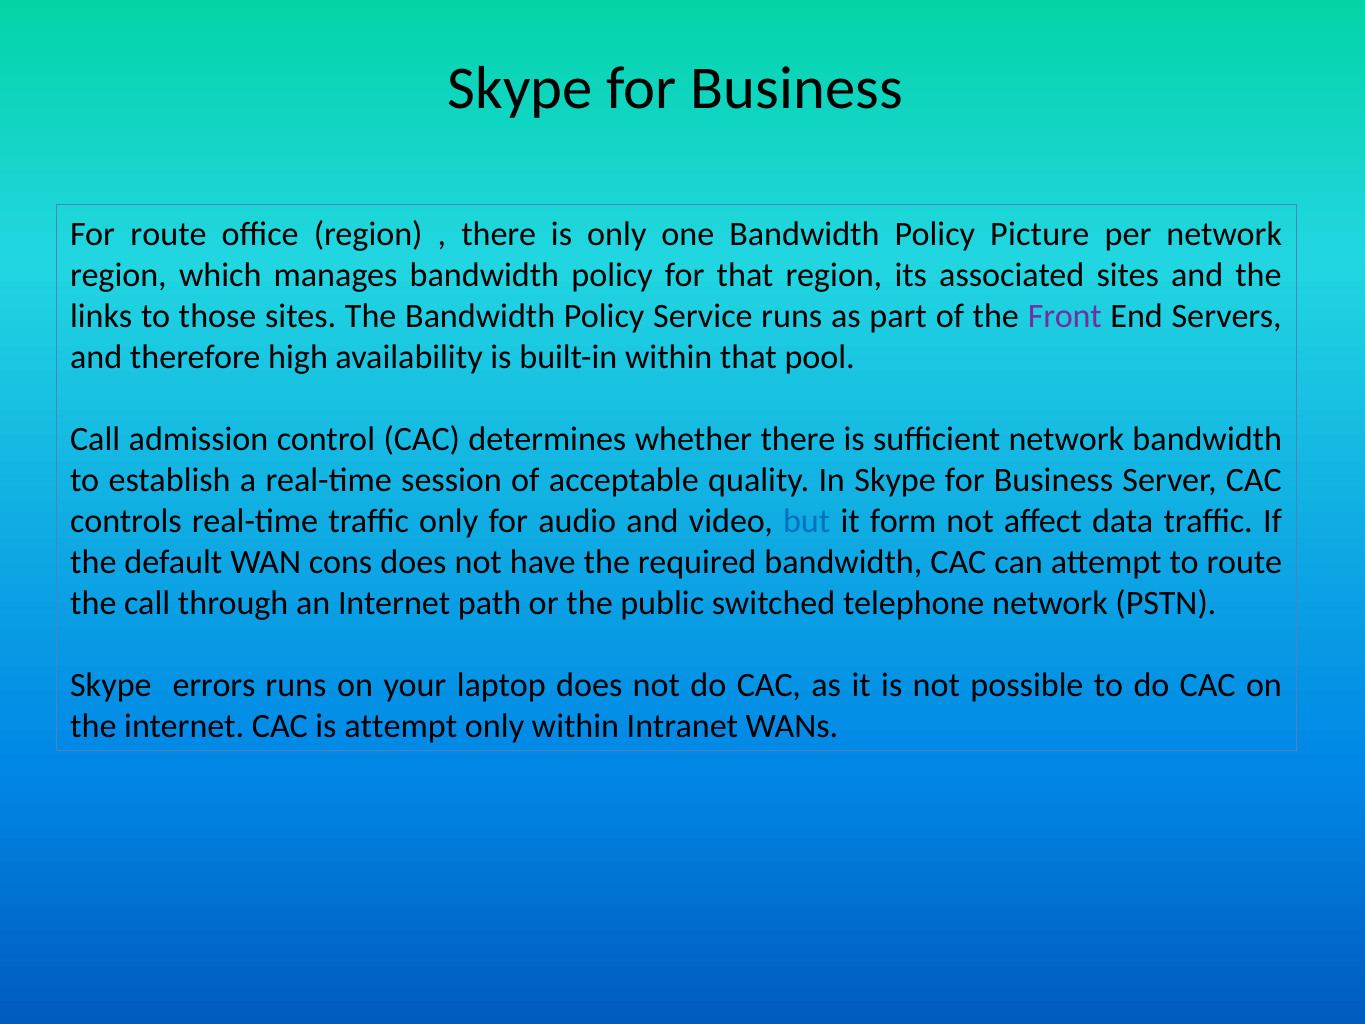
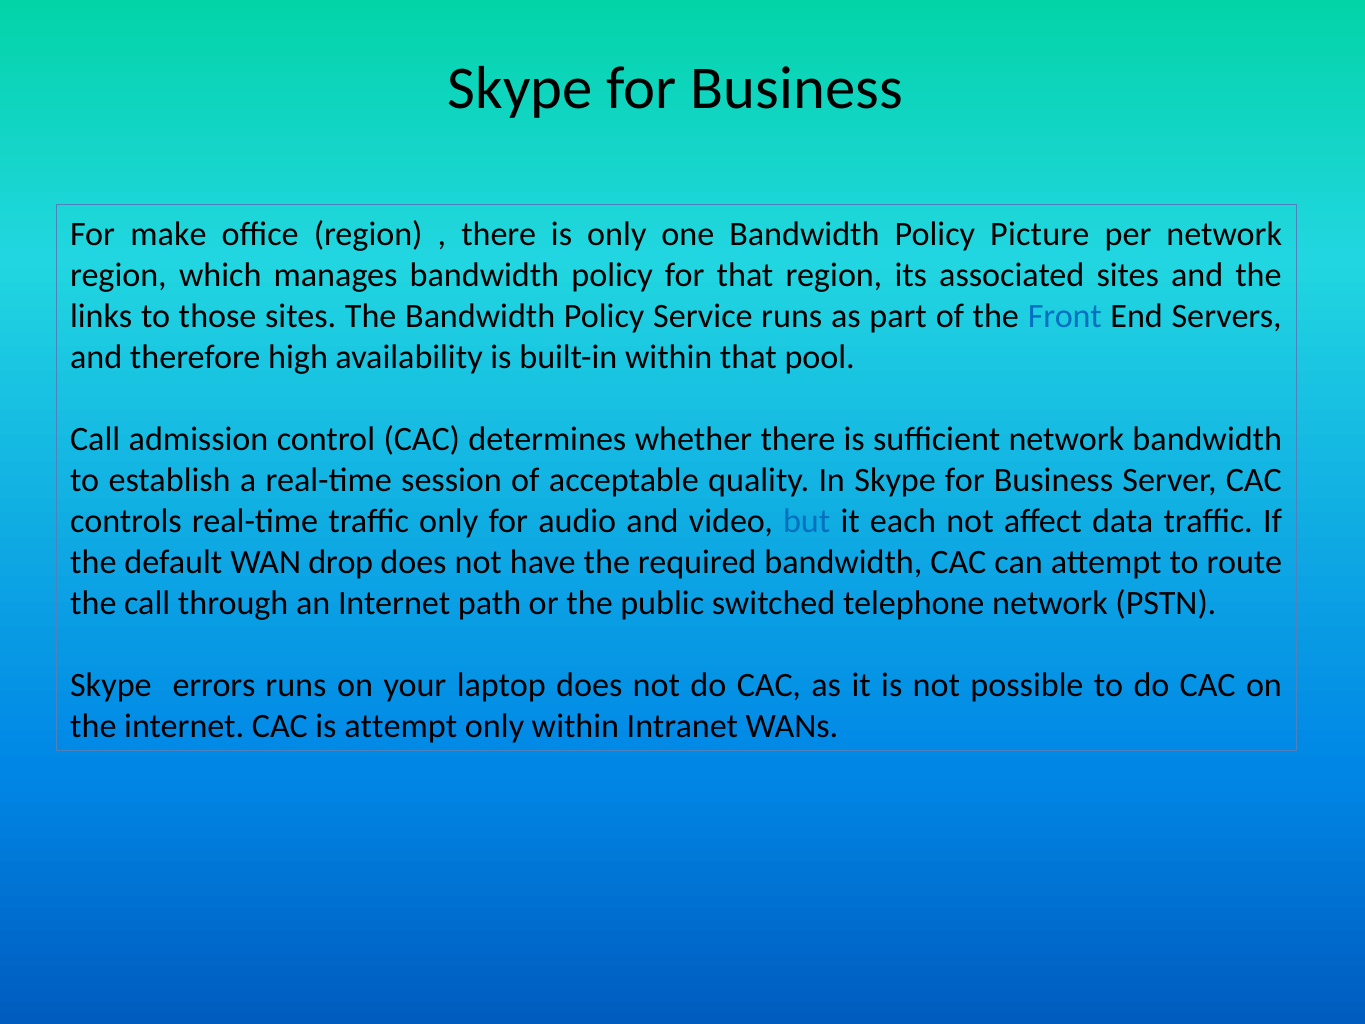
For route: route -> make
Front colour: purple -> blue
form: form -> each
cons: cons -> drop
